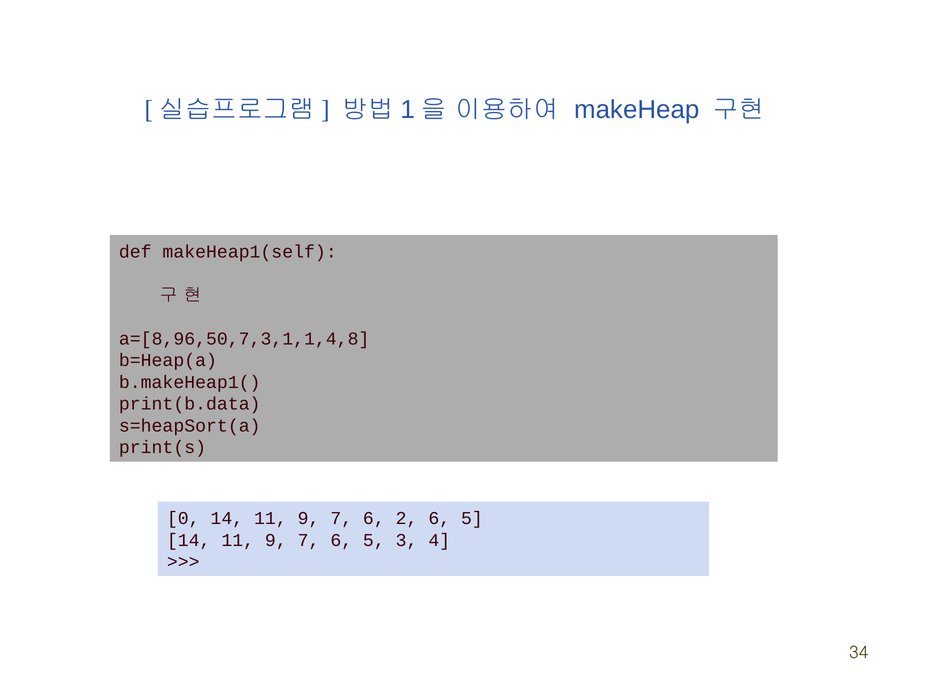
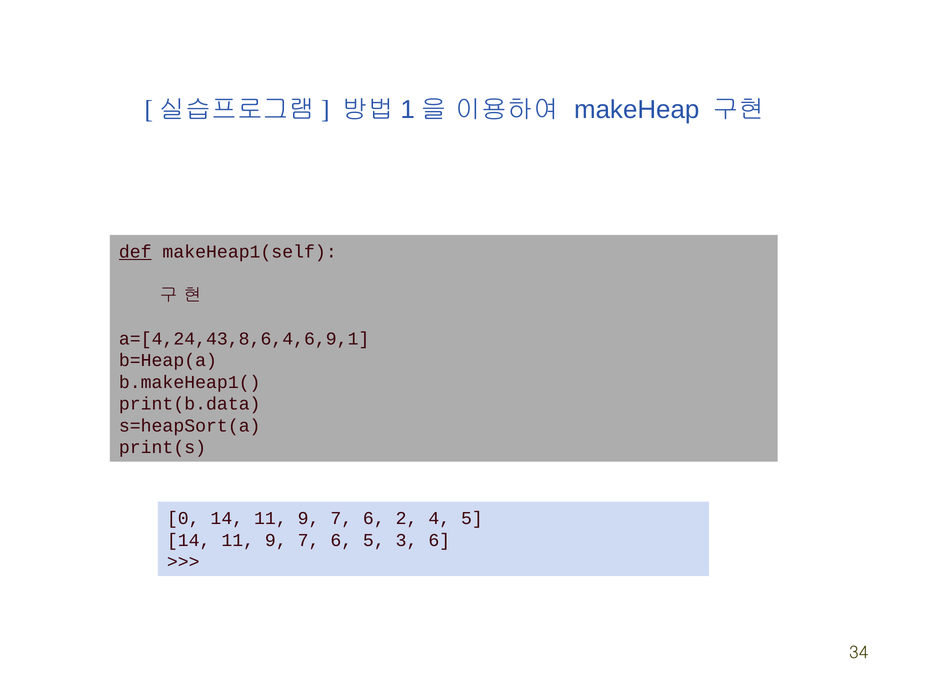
def underline: none -> present
a=[8,96,50,7,3,1,1,4,8: a=[8,96,50,7,3,1,1,4,8 -> a=[4,24,43,8,6,4,6,9,1
2 6: 6 -> 4
3 4: 4 -> 6
